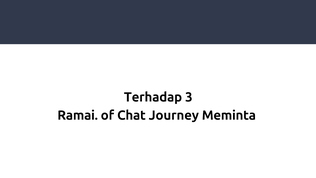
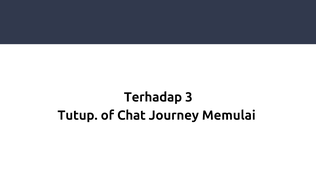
Ramai: Ramai -> Tutup
Meminta: Meminta -> Memulai
